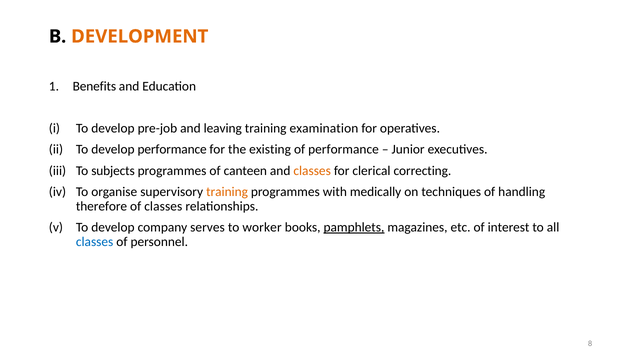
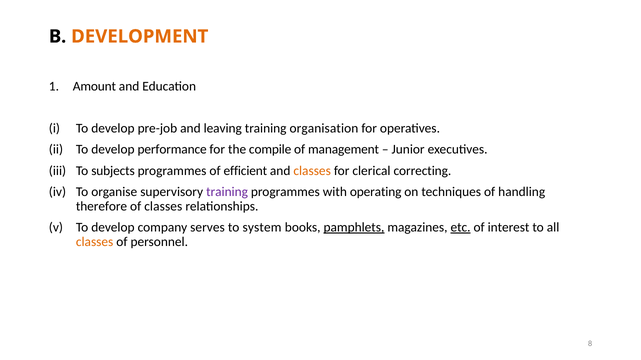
Benefits: Benefits -> Amount
examination: examination -> organisation
existing: existing -> compile
of performance: performance -> management
canteen: canteen -> efficient
training at (227, 192) colour: orange -> purple
medically: medically -> operating
worker: worker -> system
etc underline: none -> present
classes at (95, 242) colour: blue -> orange
